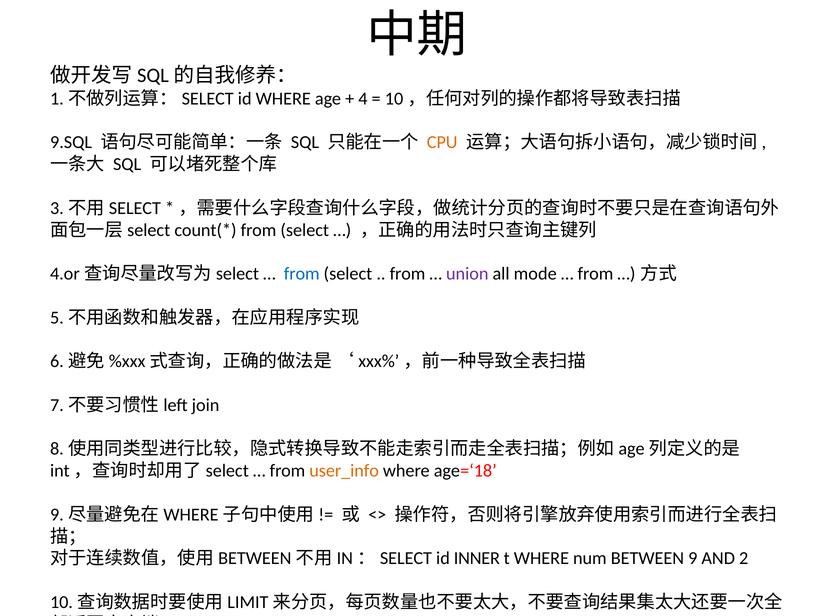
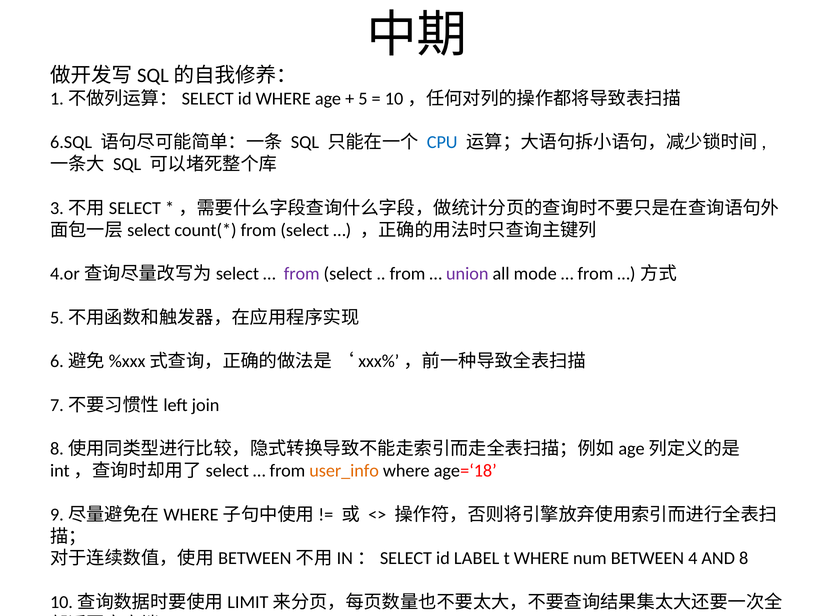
4: 4 -> 5
9.SQL: 9.SQL -> 6.SQL
CPU colour: orange -> blue
from at (302, 274) colour: blue -> purple
INNER: INNER -> LABEL
9: 9 -> 4
2: 2 -> 8
